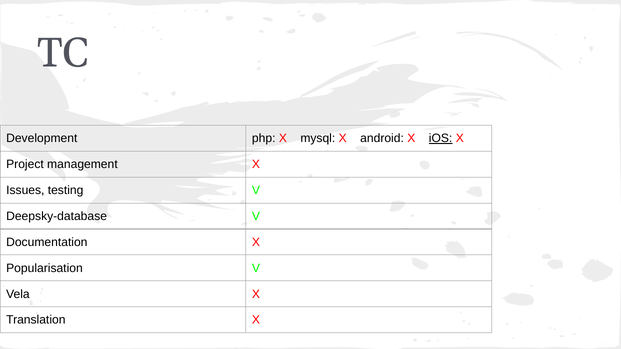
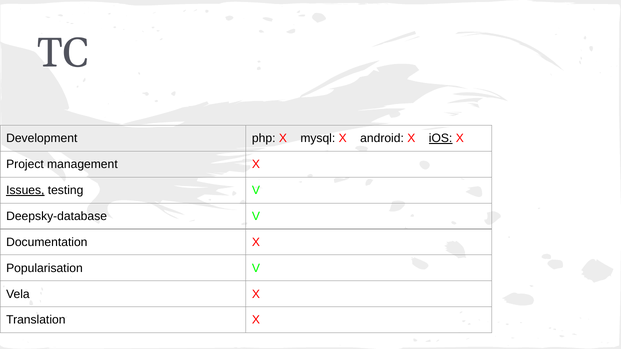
Issues underline: none -> present
